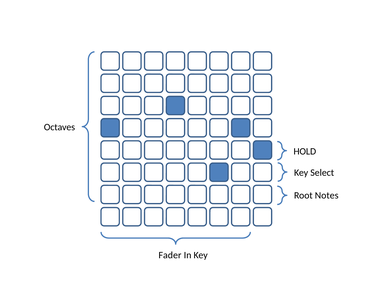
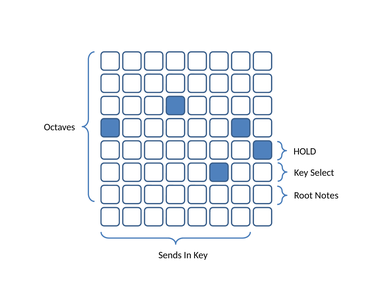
Fader: Fader -> Sends
